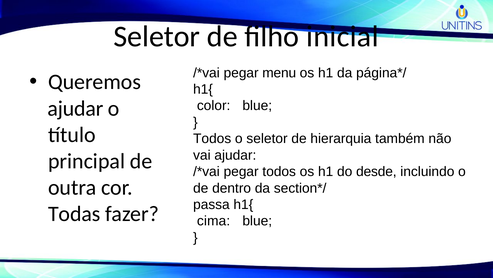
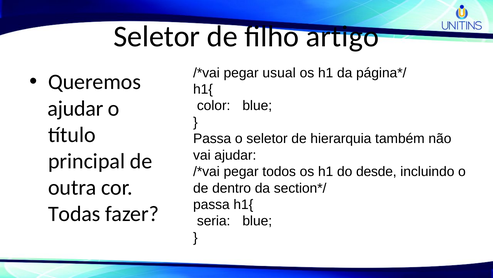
inicial: inicial -> artigo
menu: menu -> usual
Todos at (212, 138): Todos -> Passa
cima: cima -> seria
